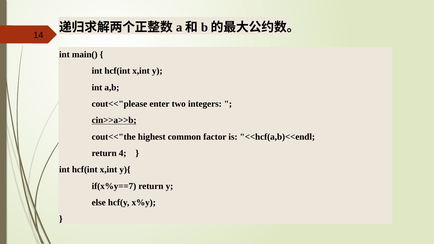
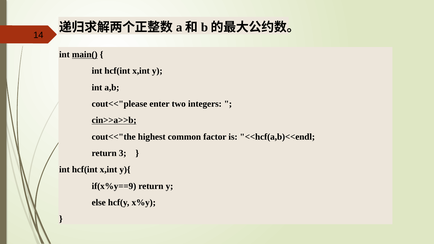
main( underline: none -> present
4: 4 -> 3
if(x%y==7: if(x%y==7 -> if(x%y==9
